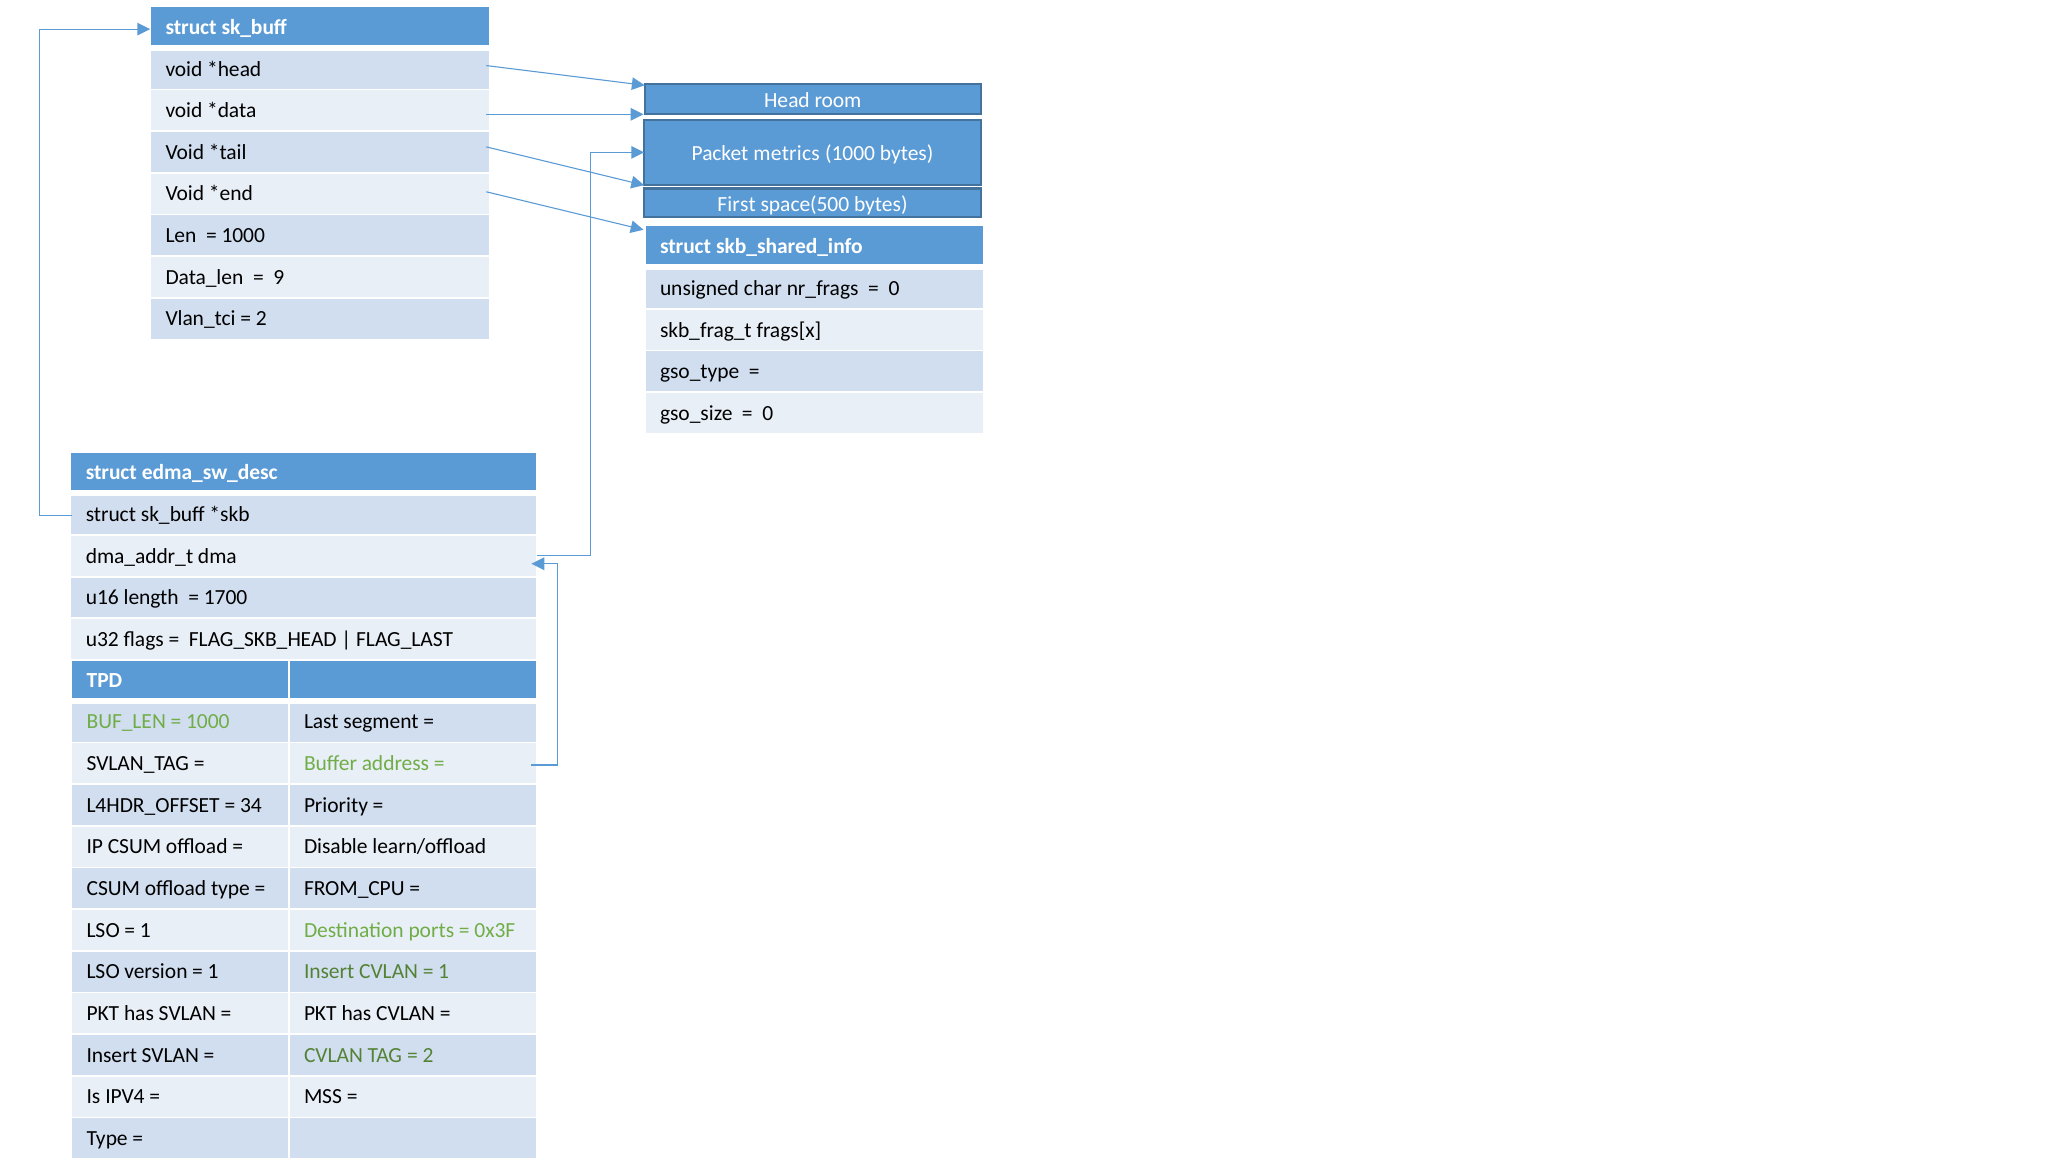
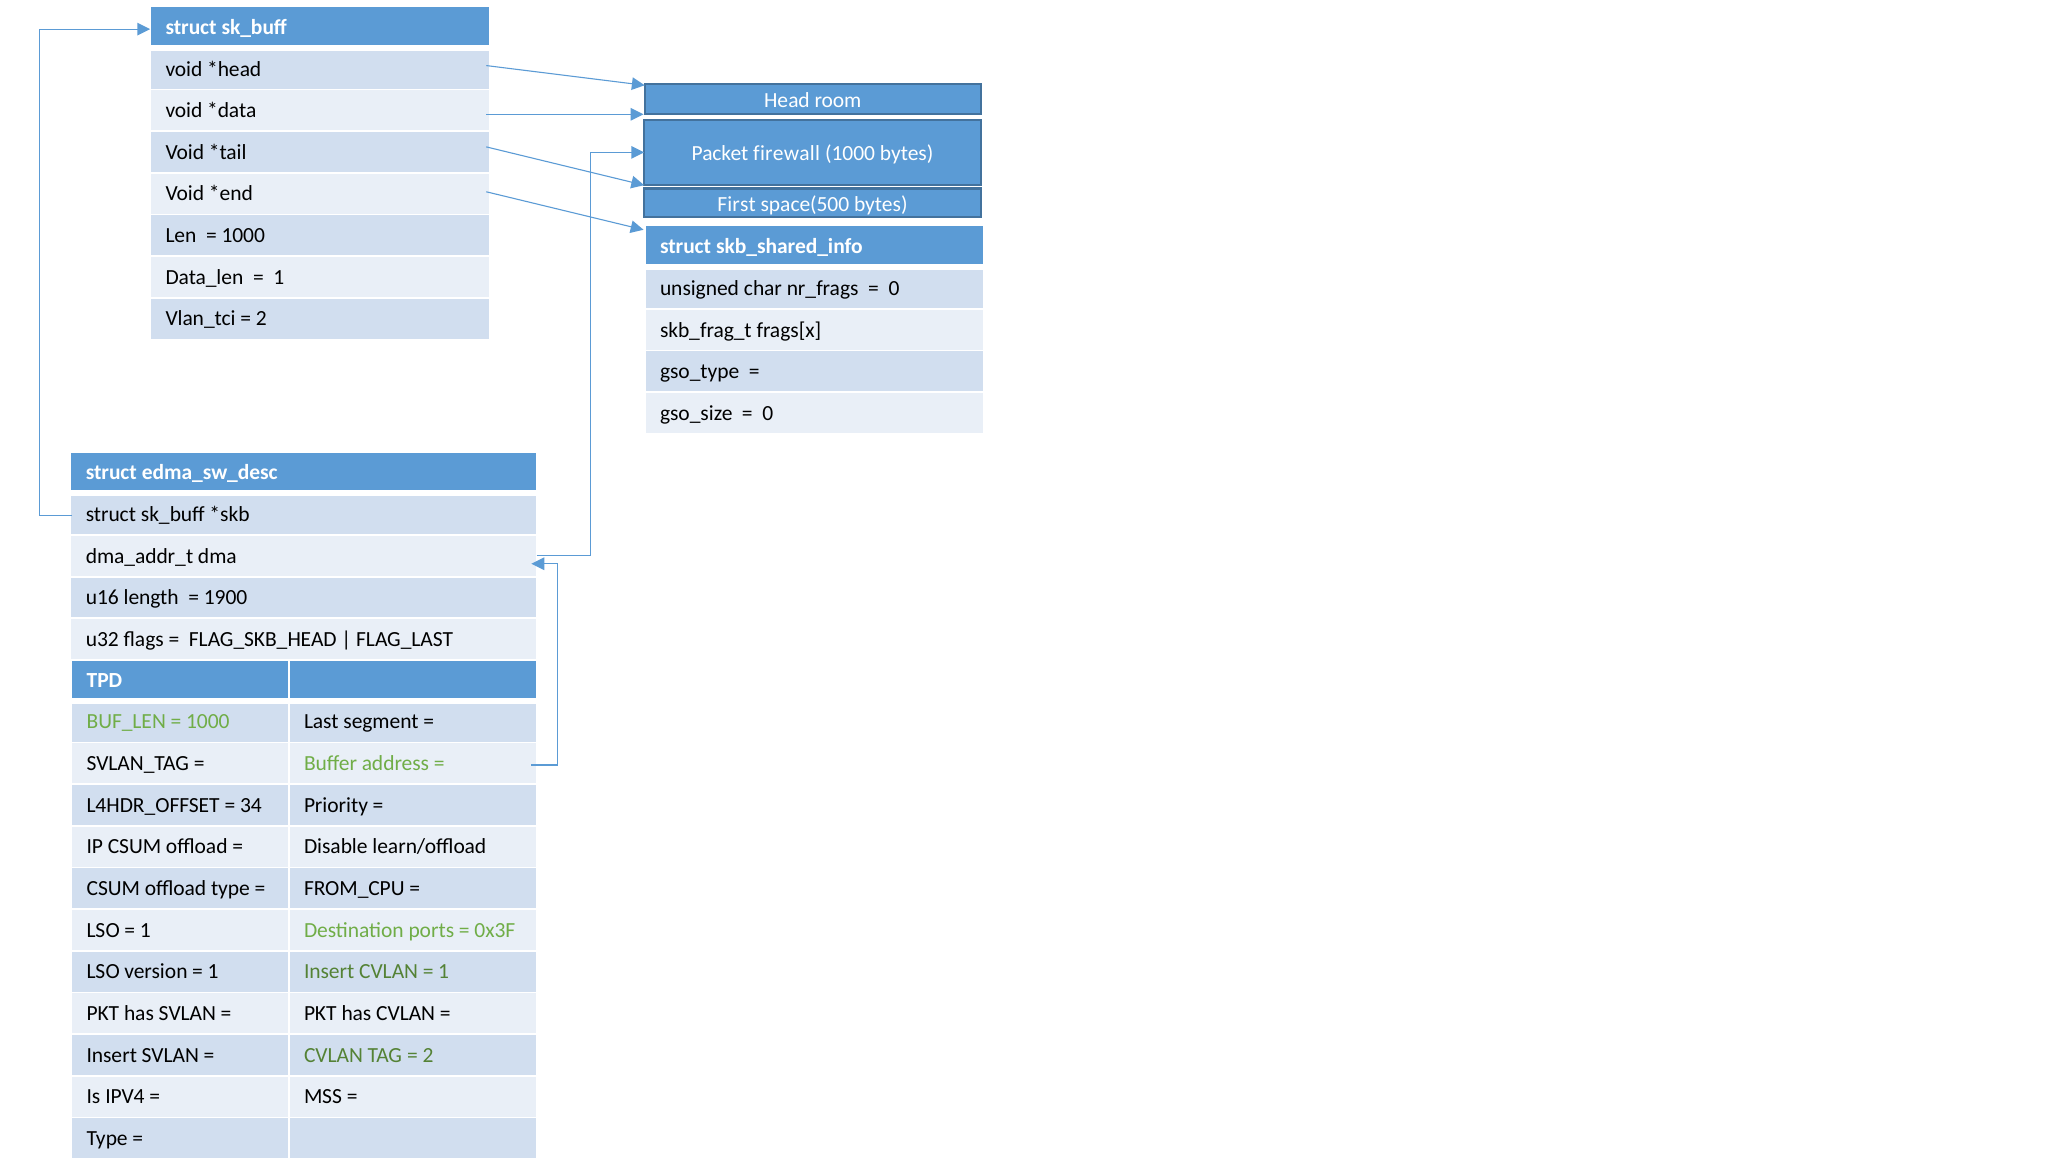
metrics: metrics -> firewall
9 at (279, 277): 9 -> 1
1700: 1700 -> 1900
